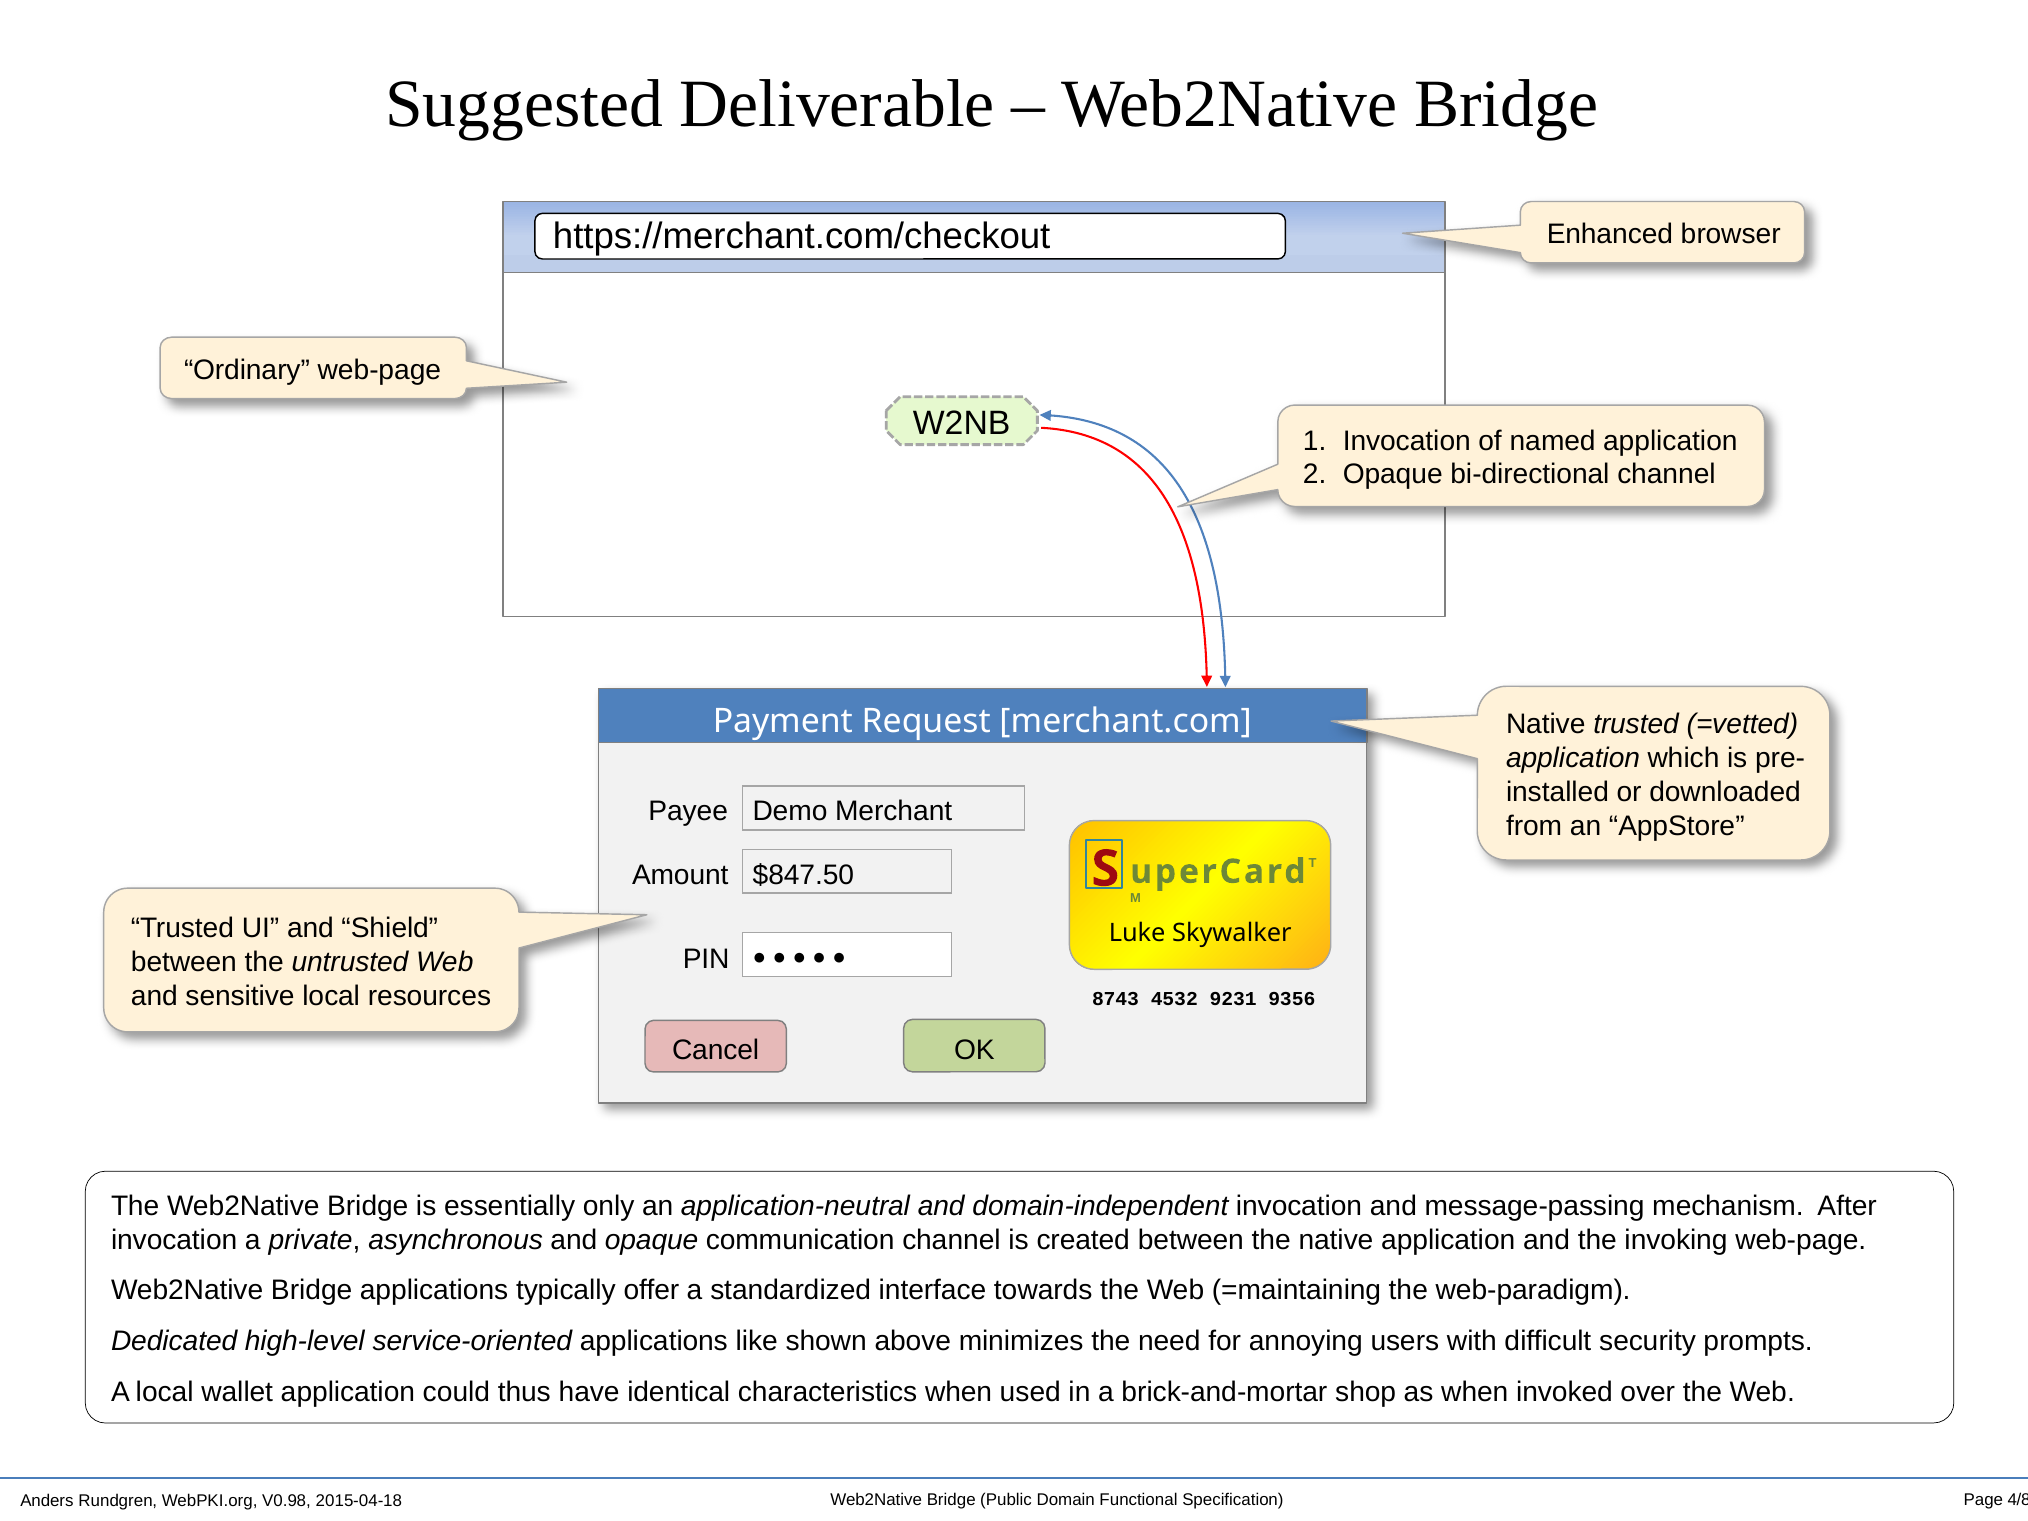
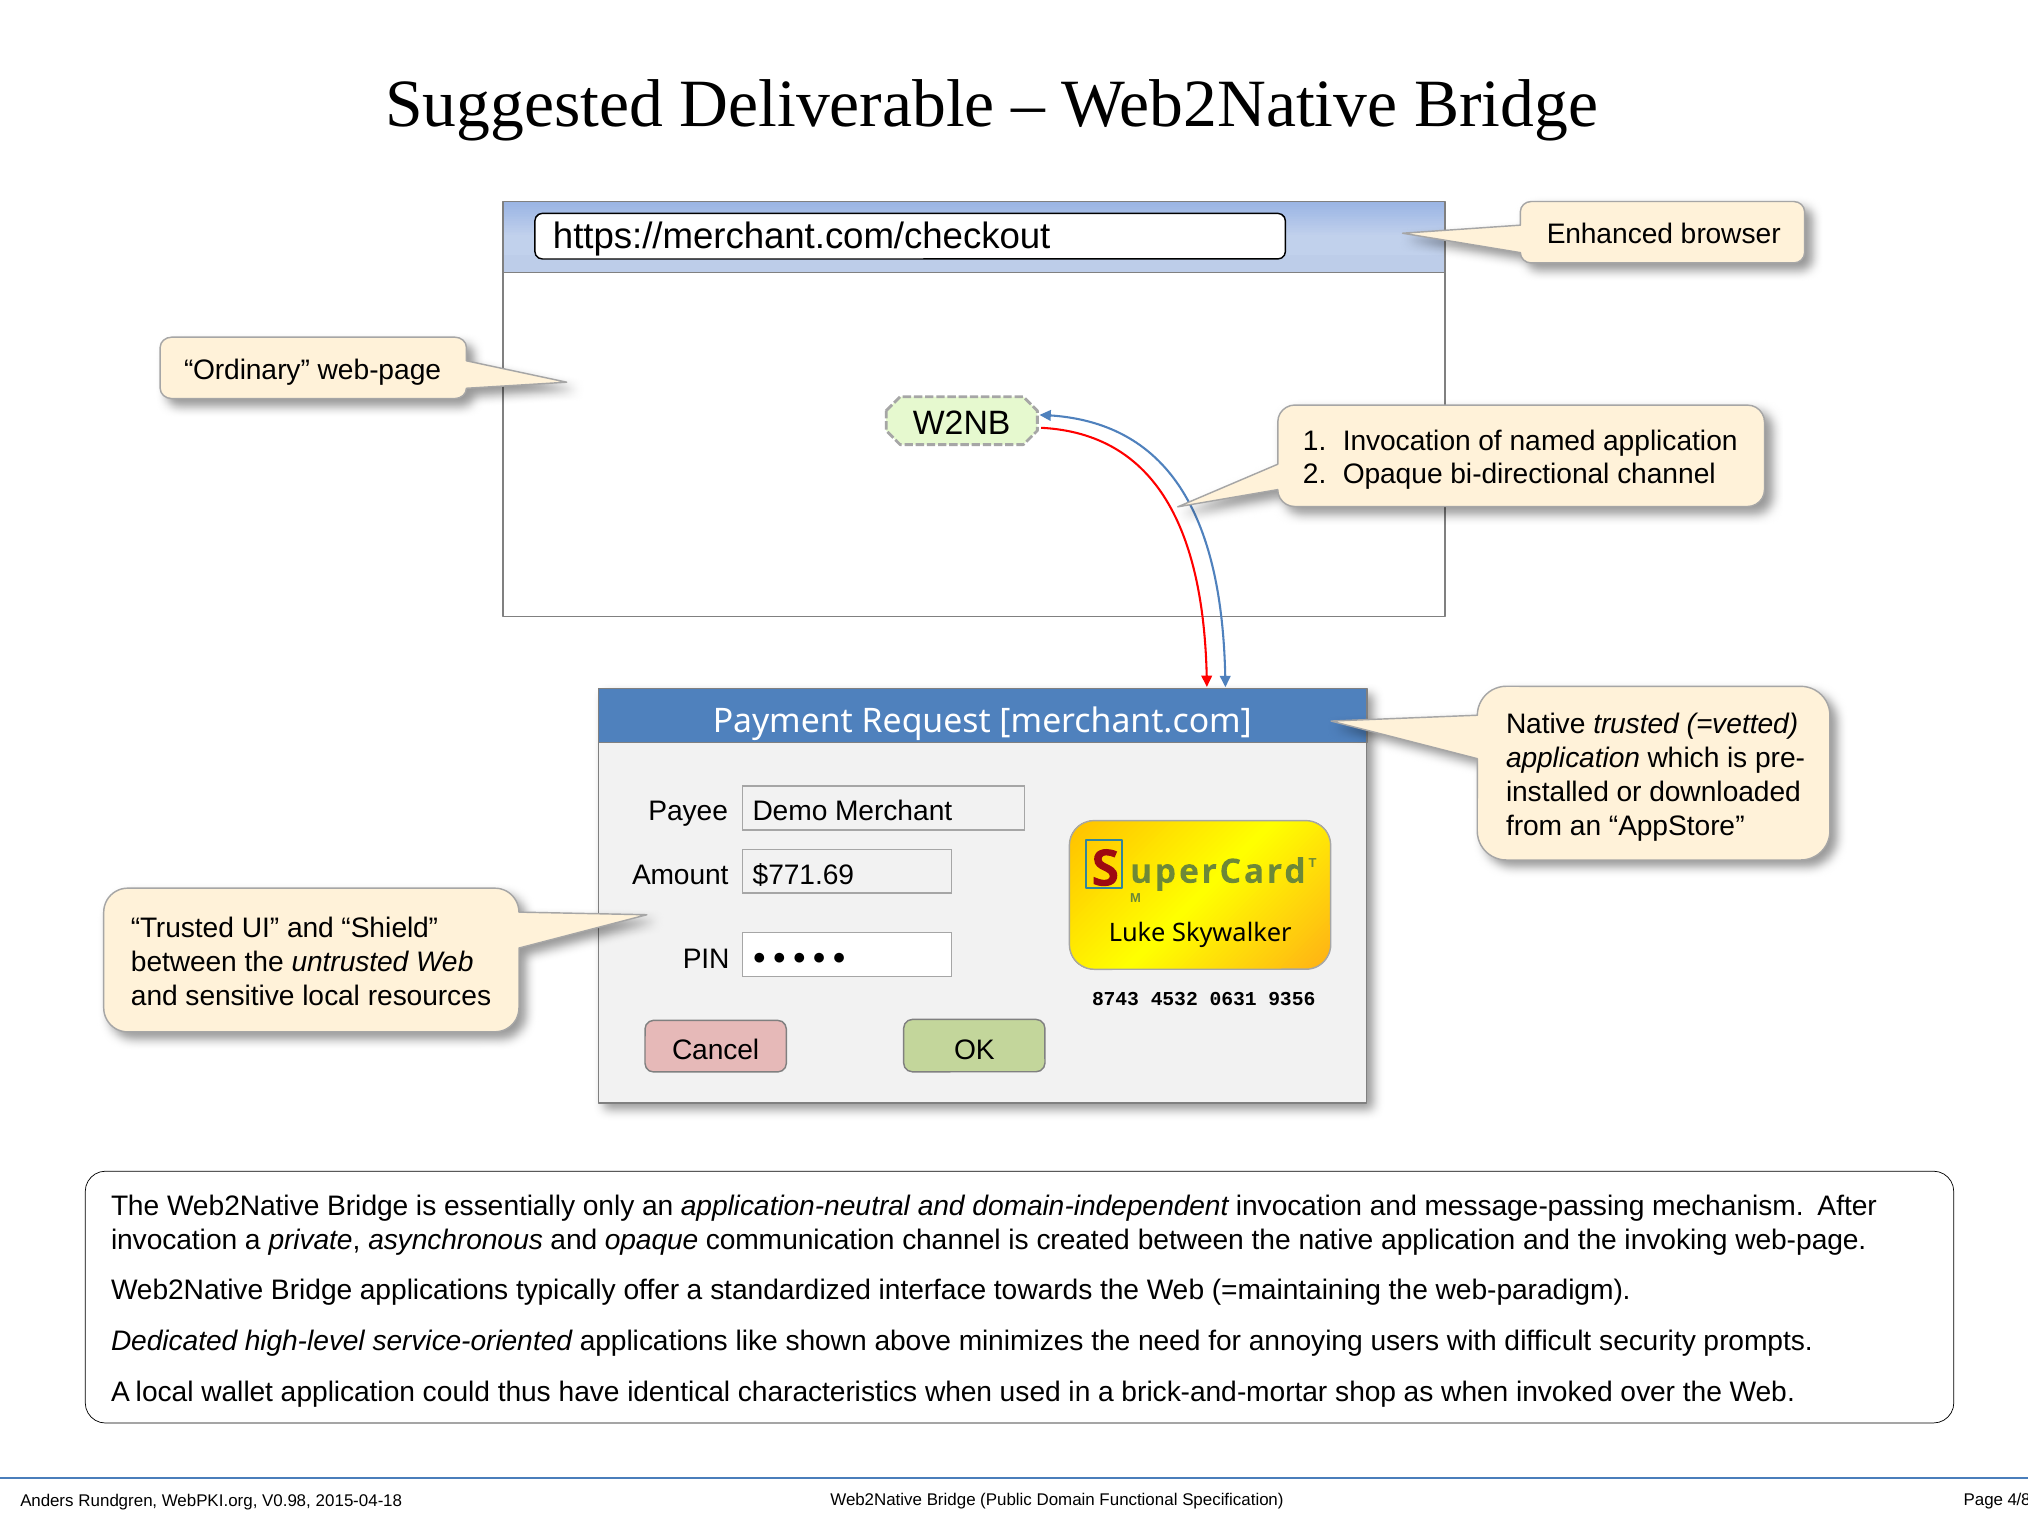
$847.50: $847.50 -> $771.69
9231: 9231 -> 0631
